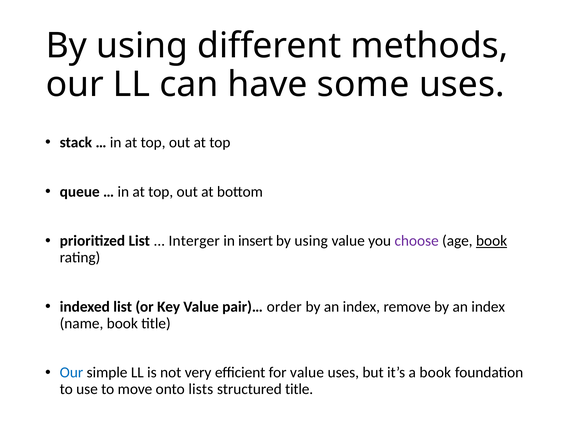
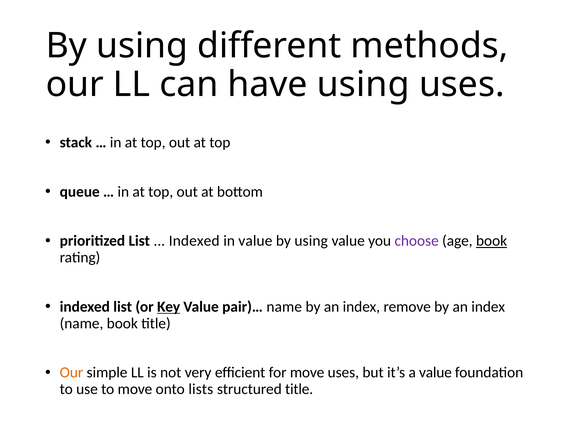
have some: some -> using
Interger at (194, 241): Interger -> Indexed
in insert: insert -> value
Key underline: none -> present
pair)… order: order -> name
Our at (71, 372) colour: blue -> orange
for value: value -> move
a book: book -> value
